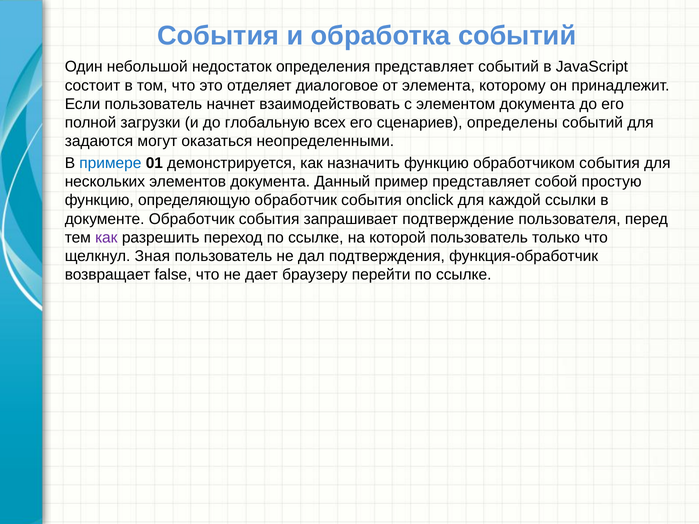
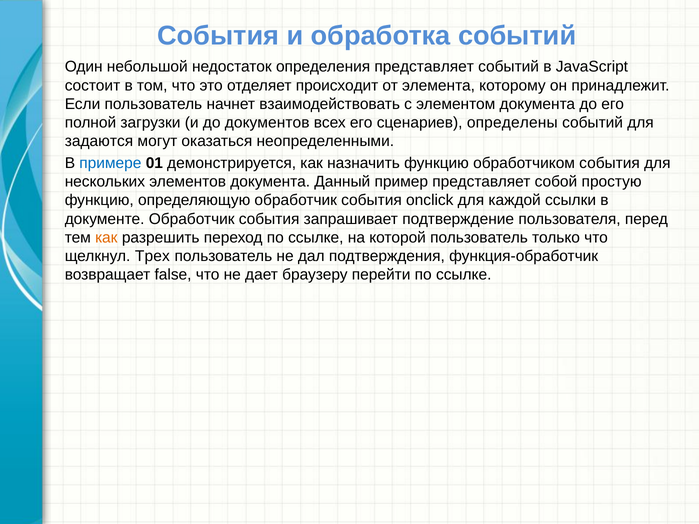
диалоговое: диалоговое -> происходит
глобальную: глобальную -> документов
как at (106, 238) colour: purple -> orange
Зная: Зная -> Трех
